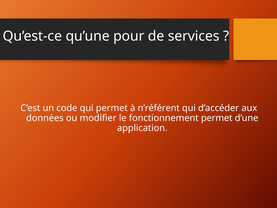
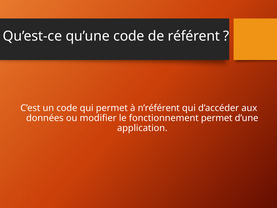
qu’une pour: pour -> code
services: services -> référent
